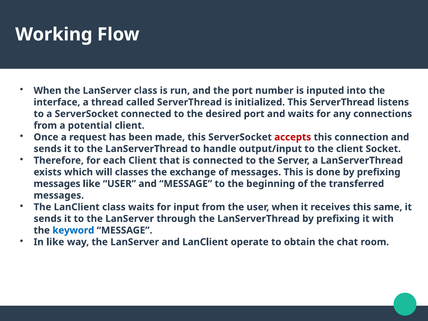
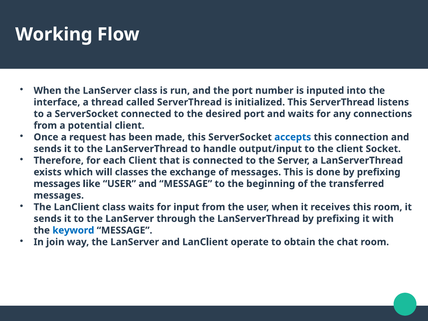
accepts colour: red -> blue
this same: same -> room
In like: like -> join
